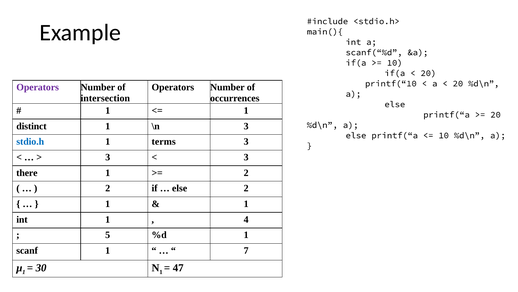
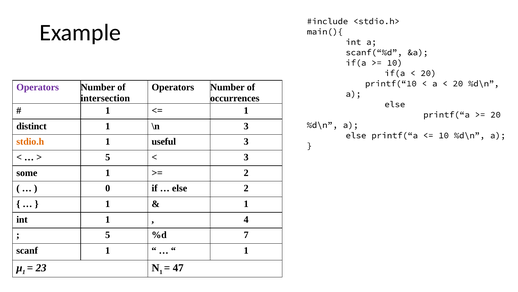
stdio.h colour: blue -> orange
terms: terms -> useful
3 at (108, 157): 3 -> 5
there: there -> some
2 at (108, 188): 2 -> 0
%d 1: 1 -> 7
7 at (246, 250): 7 -> 1
30: 30 -> 23
